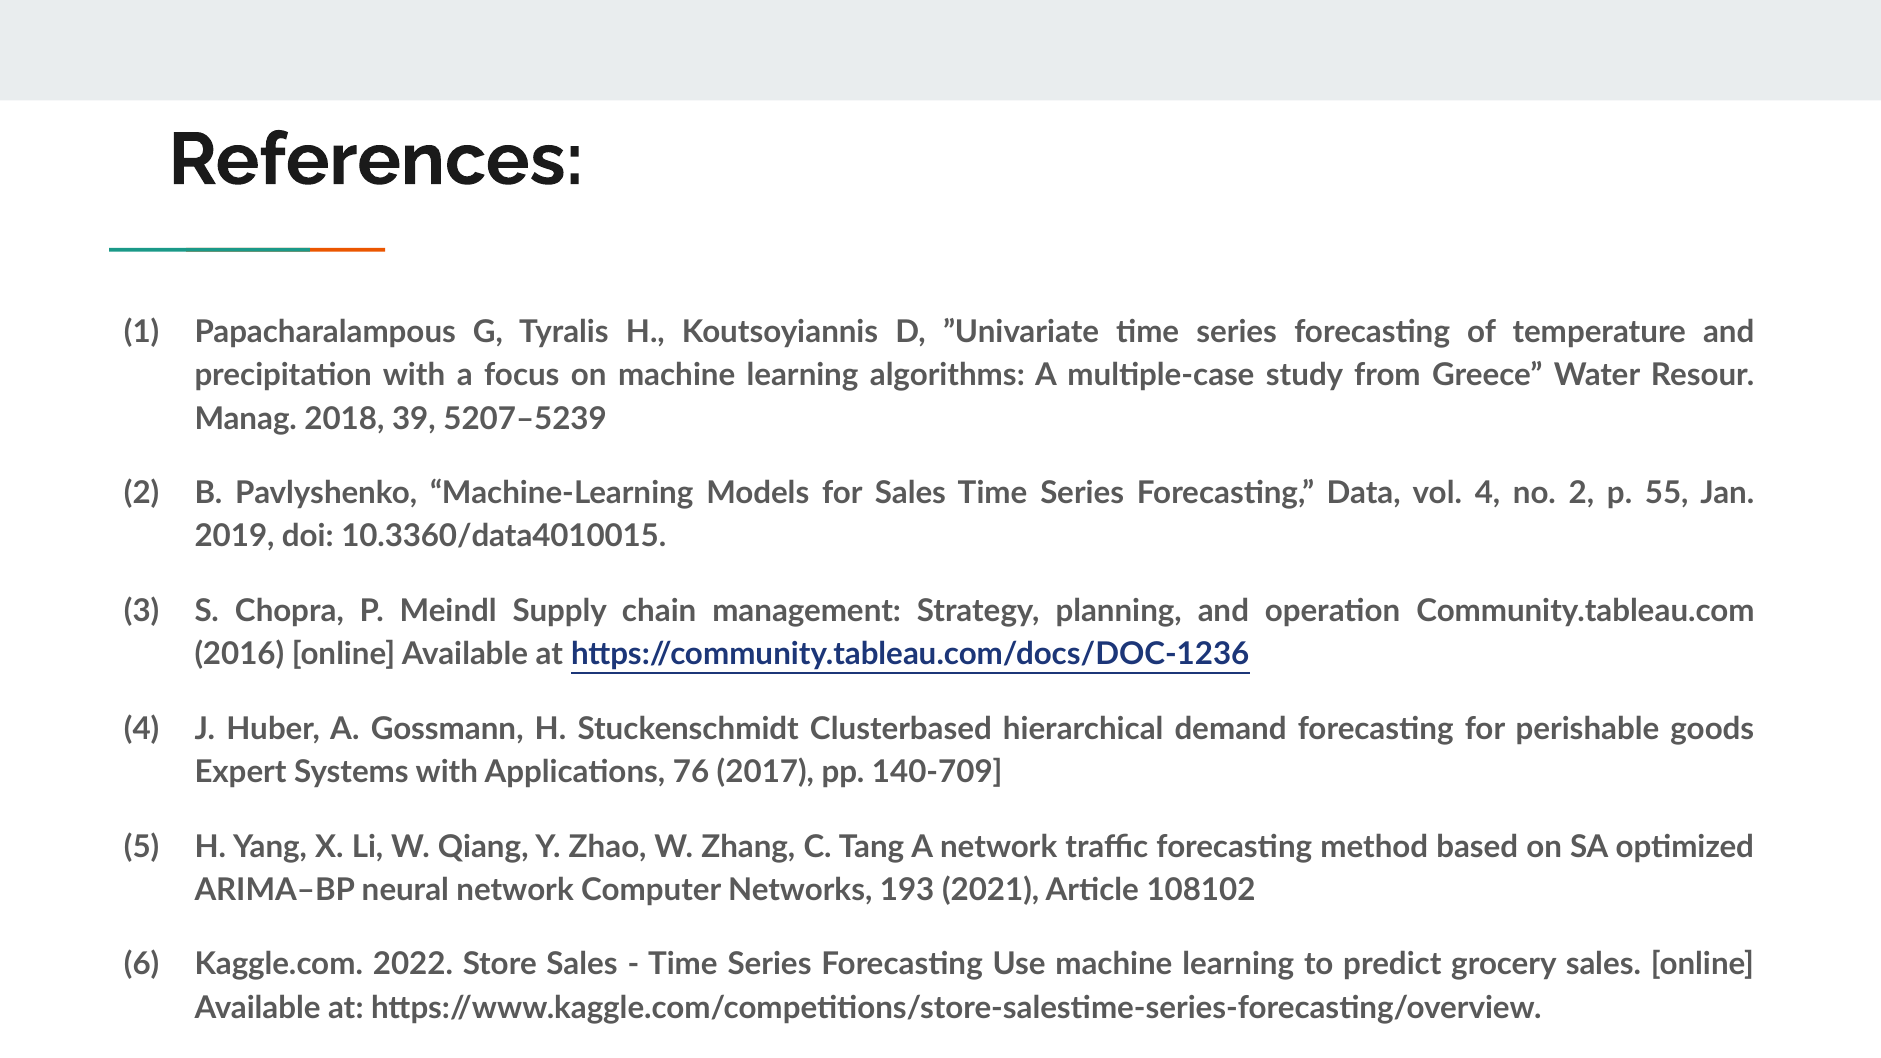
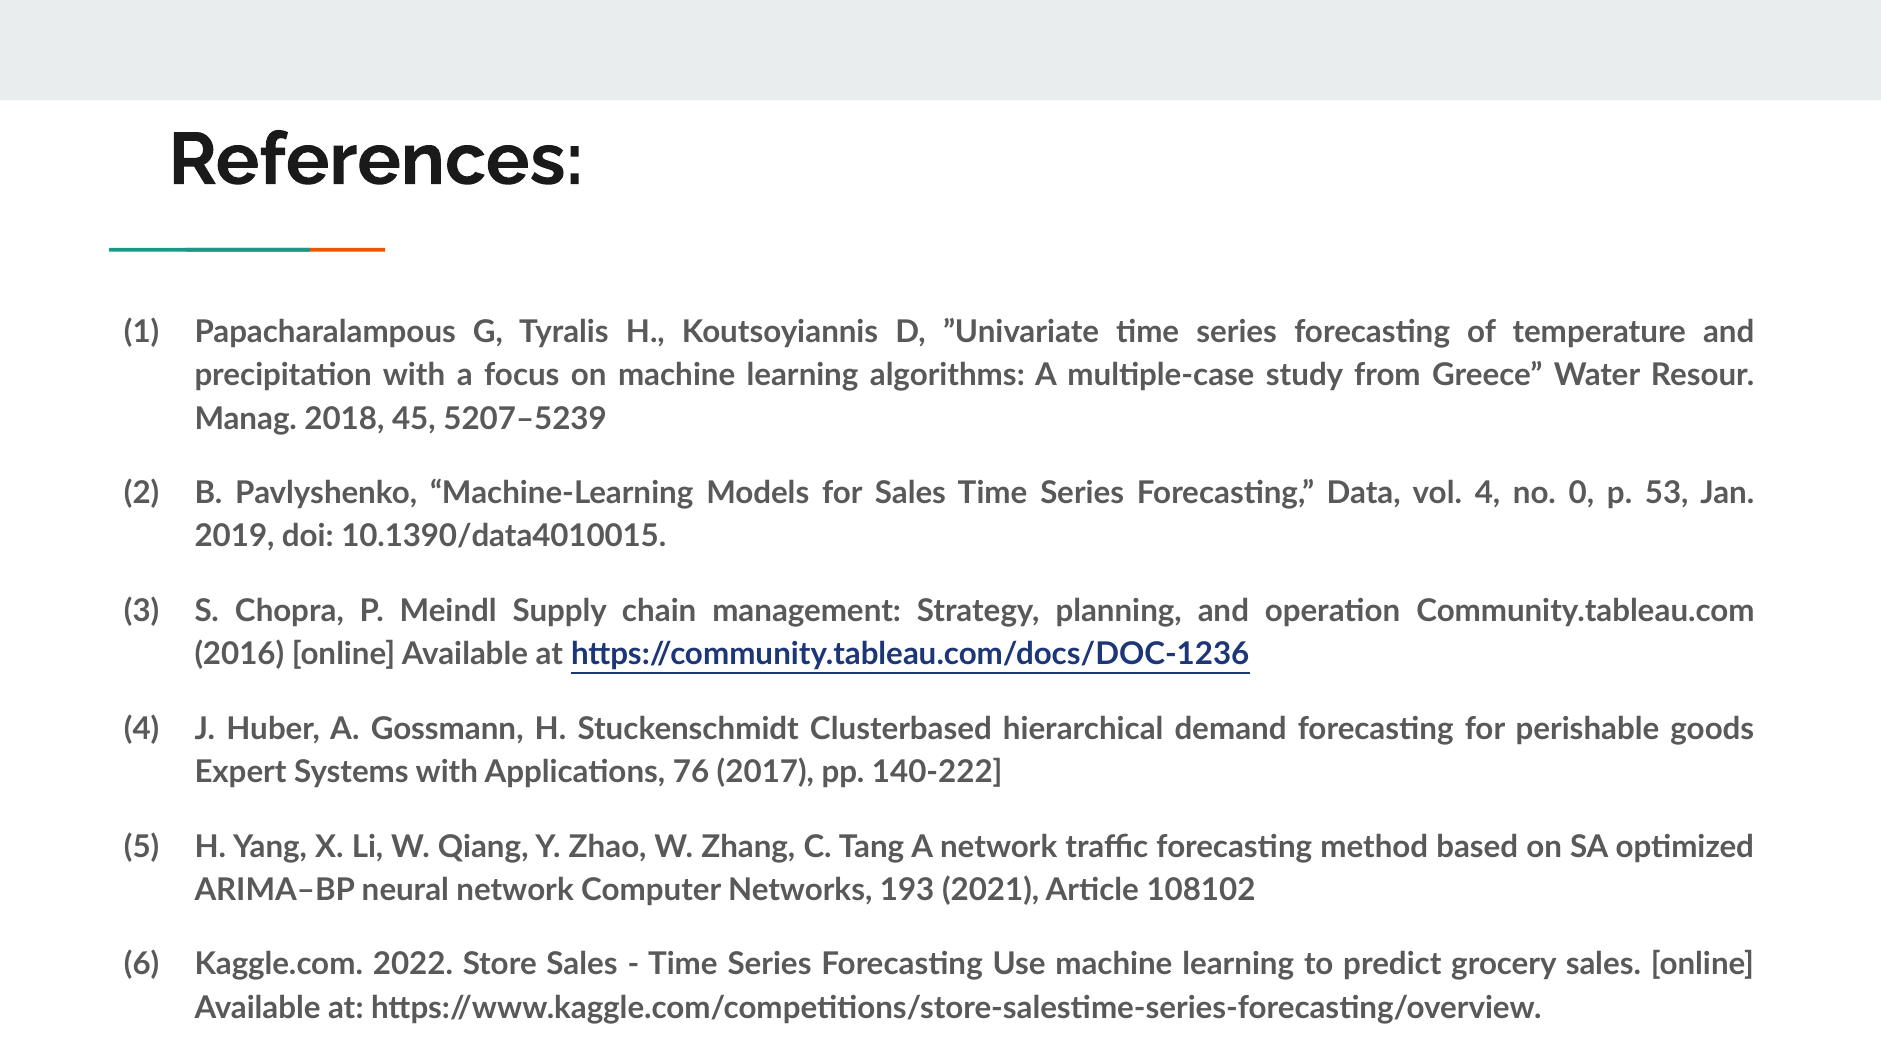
39: 39 -> 45
no 2: 2 -> 0
55: 55 -> 53
10.3360/data4010015: 10.3360/data4010015 -> 10.1390/data4010015
140-709: 140-709 -> 140-222
